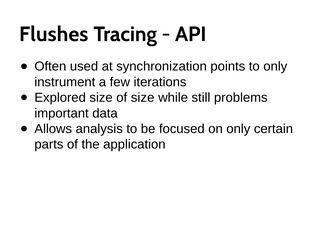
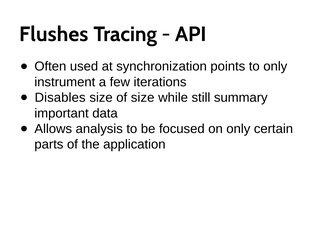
Explored: Explored -> Disables
problems: problems -> summary
